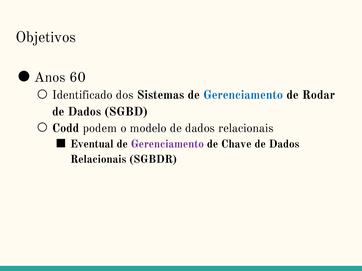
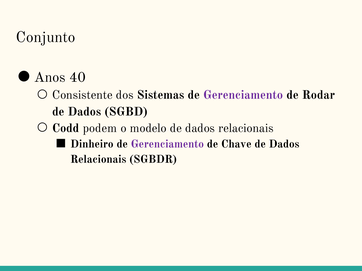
Objetivos: Objetivos -> Conjunto
60: 60 -> 40
Identificado: Identificado -> Consistente
Gerenciamento at (243, 95) colour: blue -> purple
Eventual: Eventual -> Dinheiro
